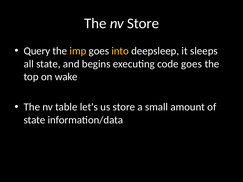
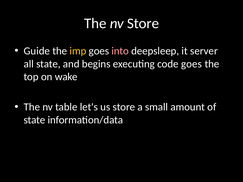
Query: Query -> Guide
into colour: yellow -> pink
sleeps: sleeps -> server
